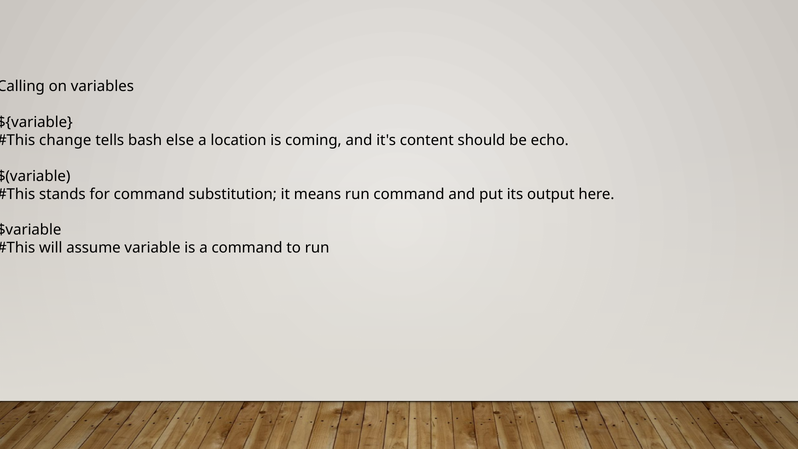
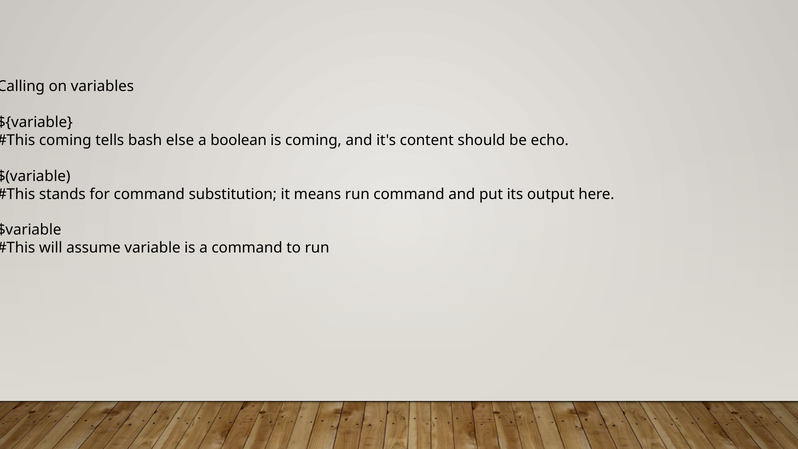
change at (65, 140): change -> coming
location: location -> boolean
